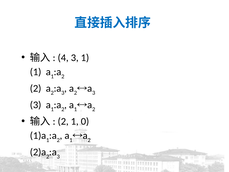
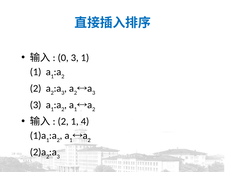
4: 4 -> 0
0: 0 -> 4
